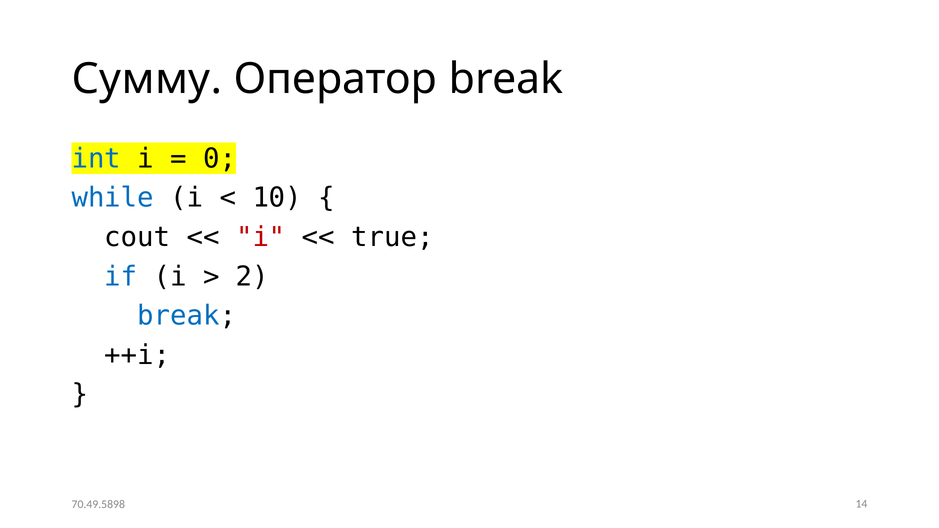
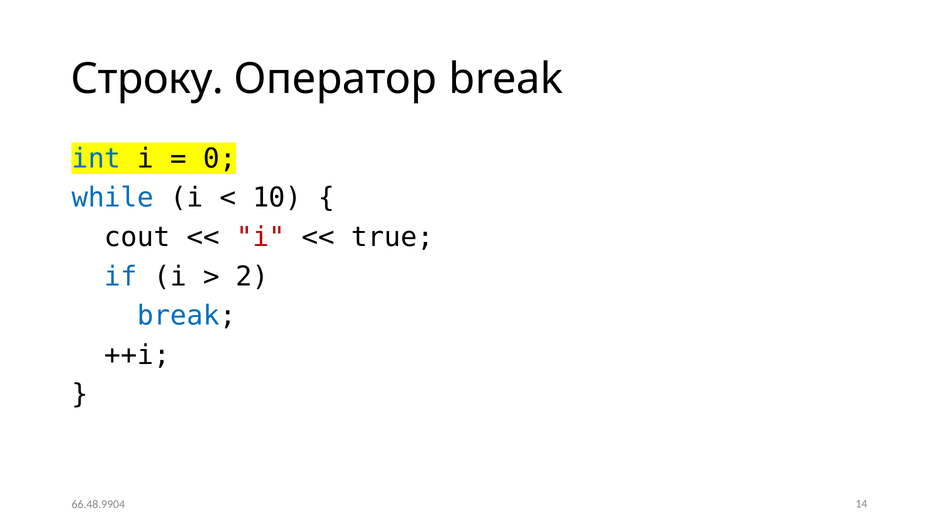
Сумму: Сумму -> Строку
70.49.5898: 70.49.5898 -> 66.48.9904
